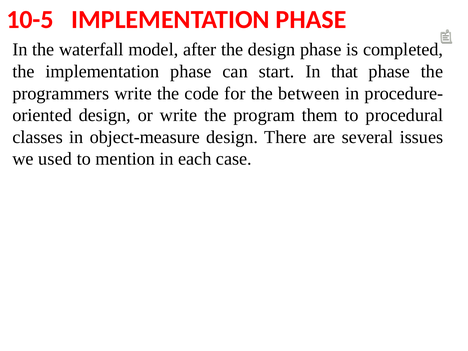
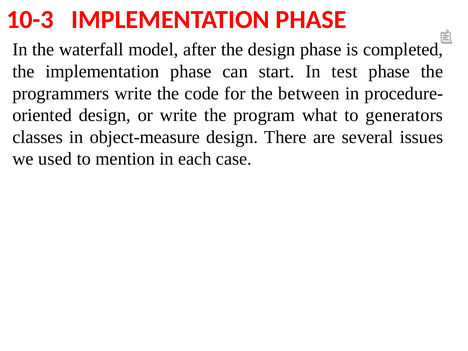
10-5: 10-5 -> 10-3
that: that -> test
them: them -> what
procedural: procedural -> generators
